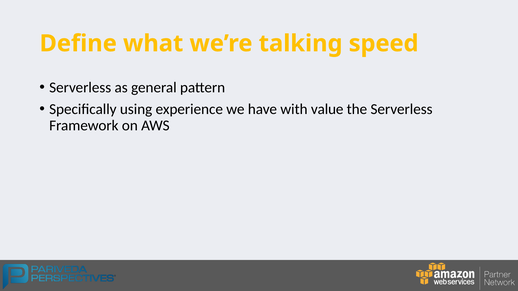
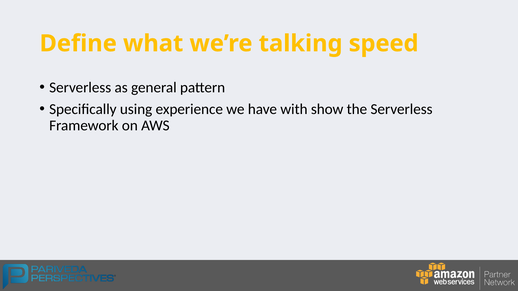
value: value -> show
